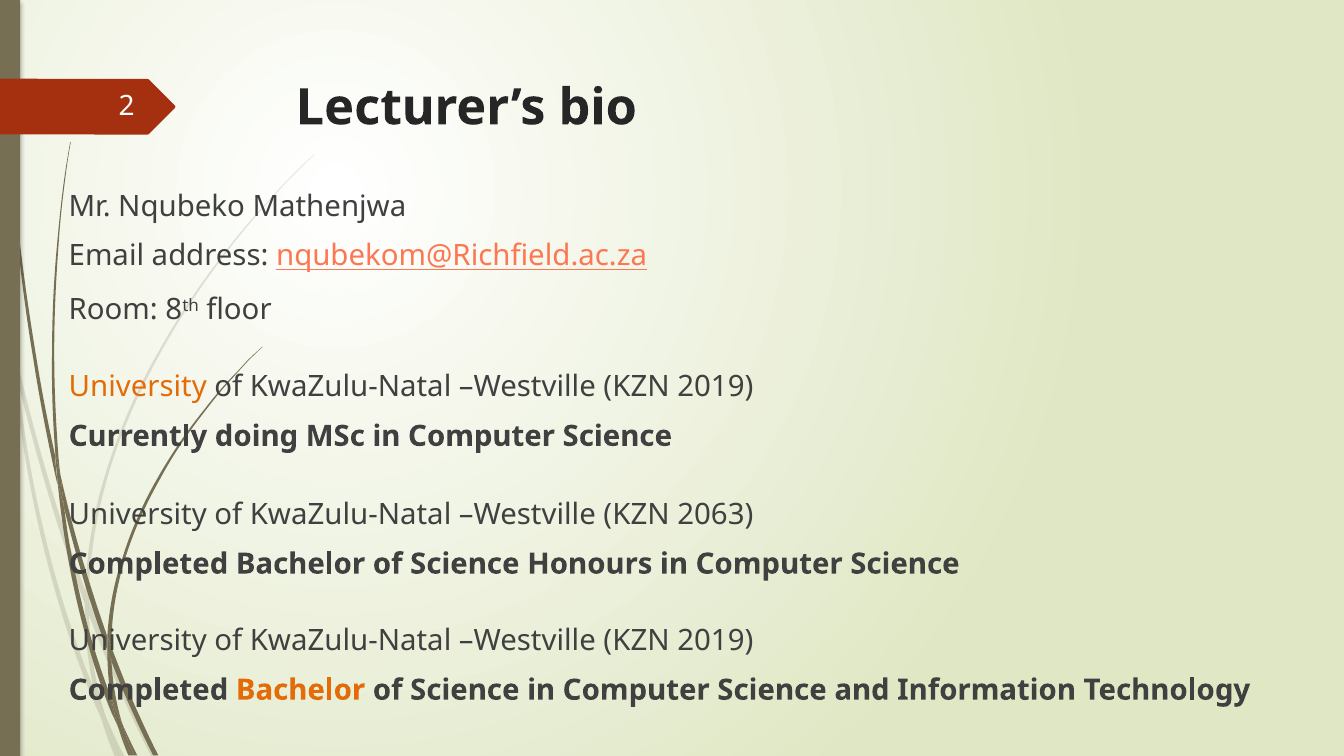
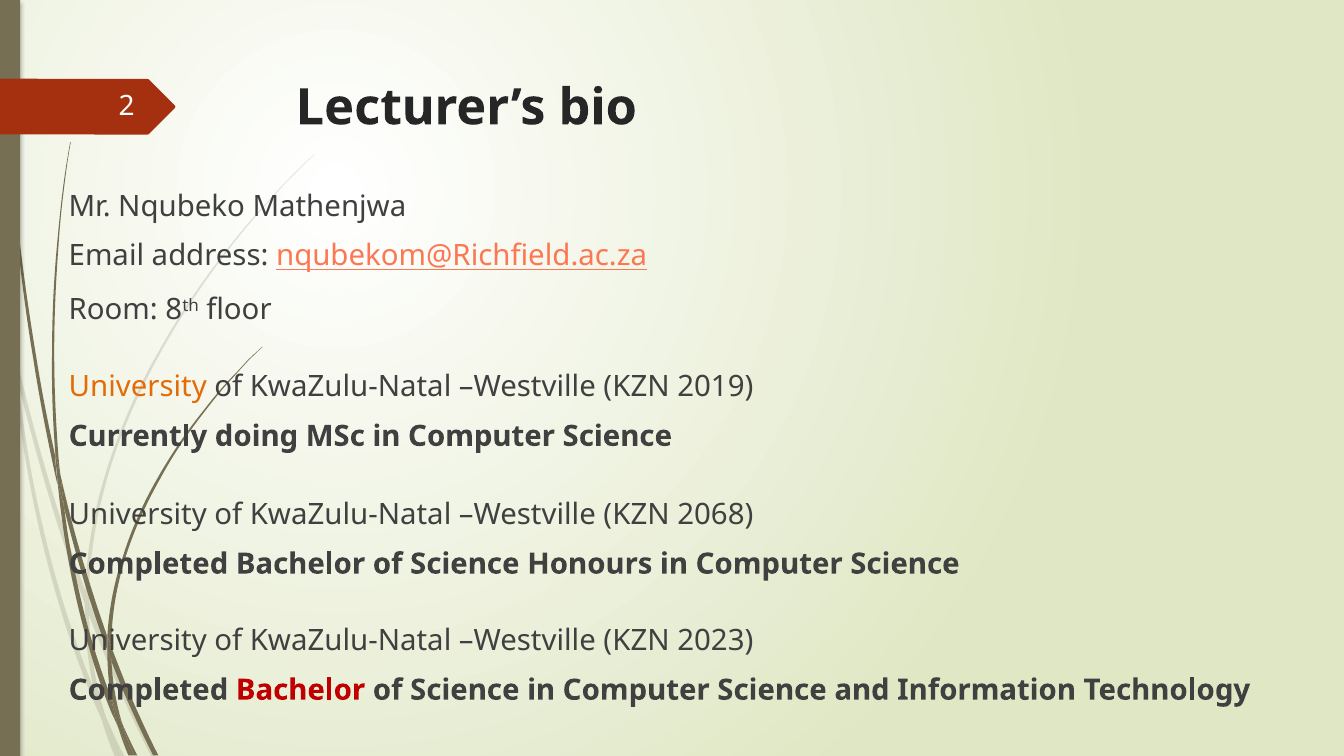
2063: 2063 -> 2068
2019 at (715, 641): 2019 -> 2023
Bachelor at (301, 690) colour: orange -> red
